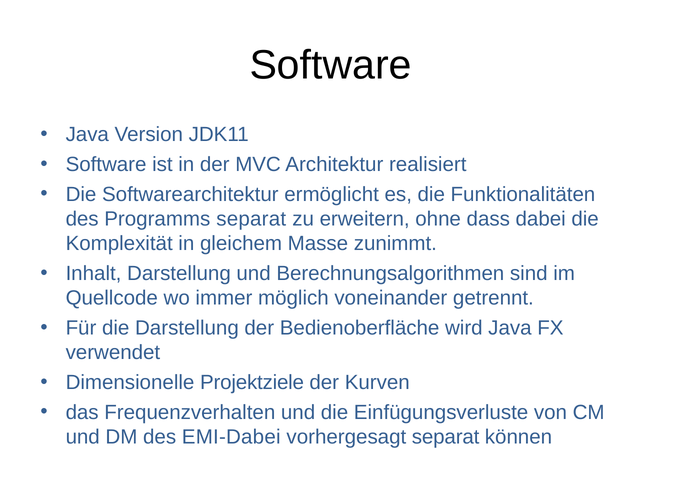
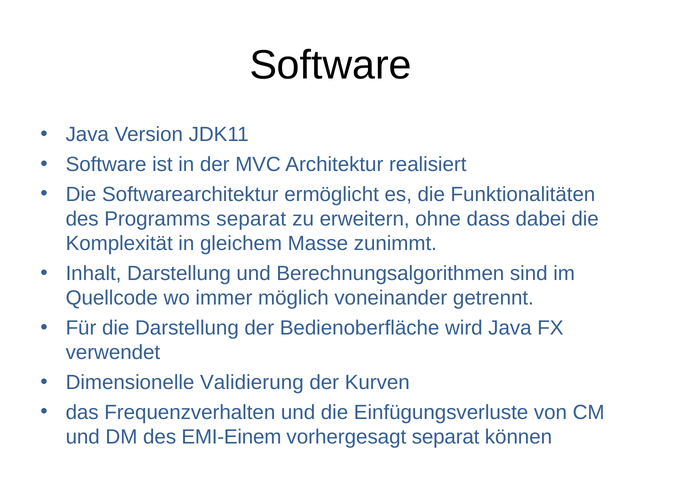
Projektziele: Projektziele -> Validierung
EMI-Dabei: EMI-Dabei -> EMI-Einem
